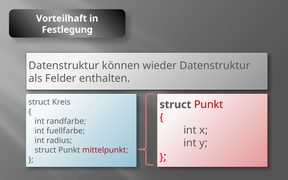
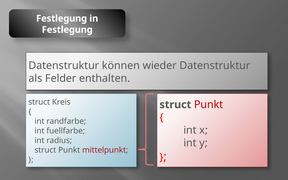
Vorteilhaft at (62, 18): Vorteilhaft -> Festlegung
